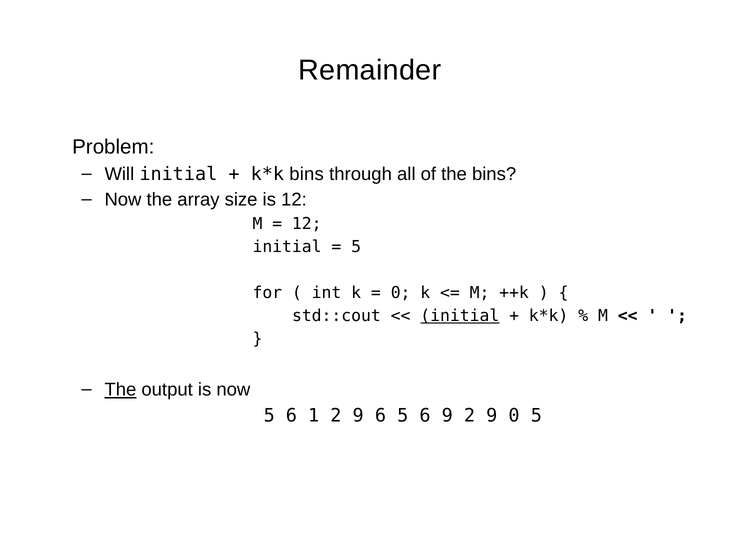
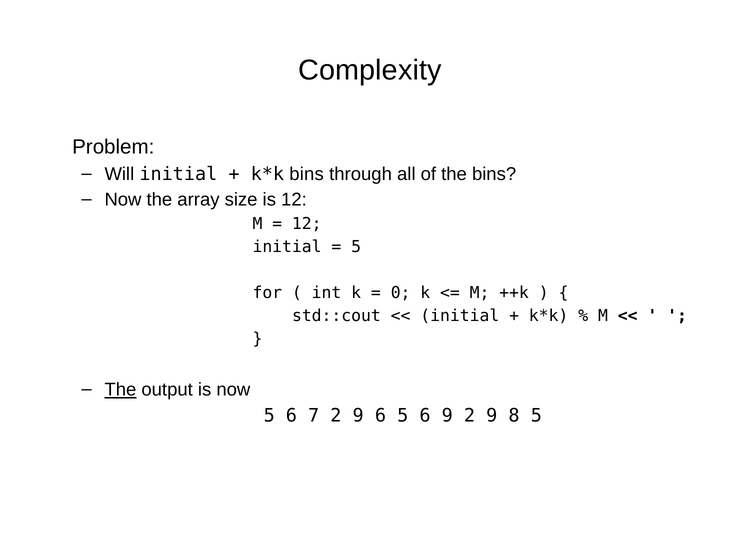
Remainder: Remainder -> Complexity
initial at (460, 316) underline: present -> none
1: 1 -> 7
9 0: 0 -> 8
